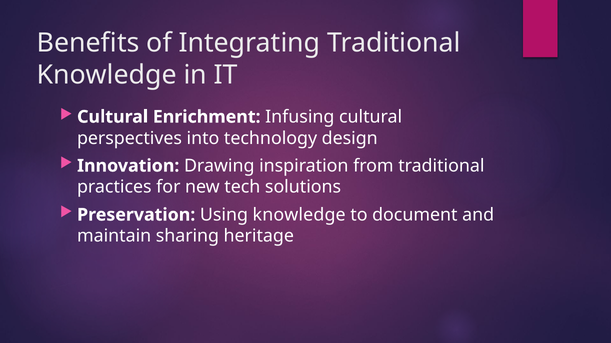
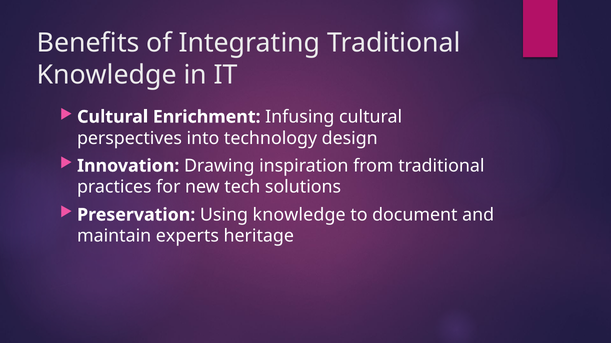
sharing: sharing -> experts
